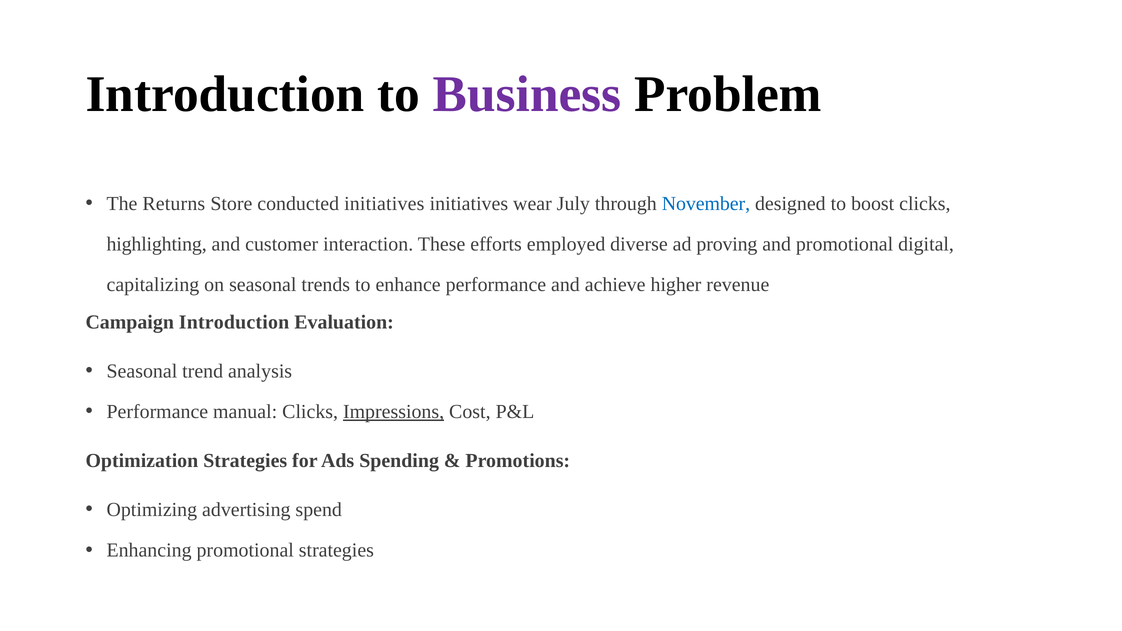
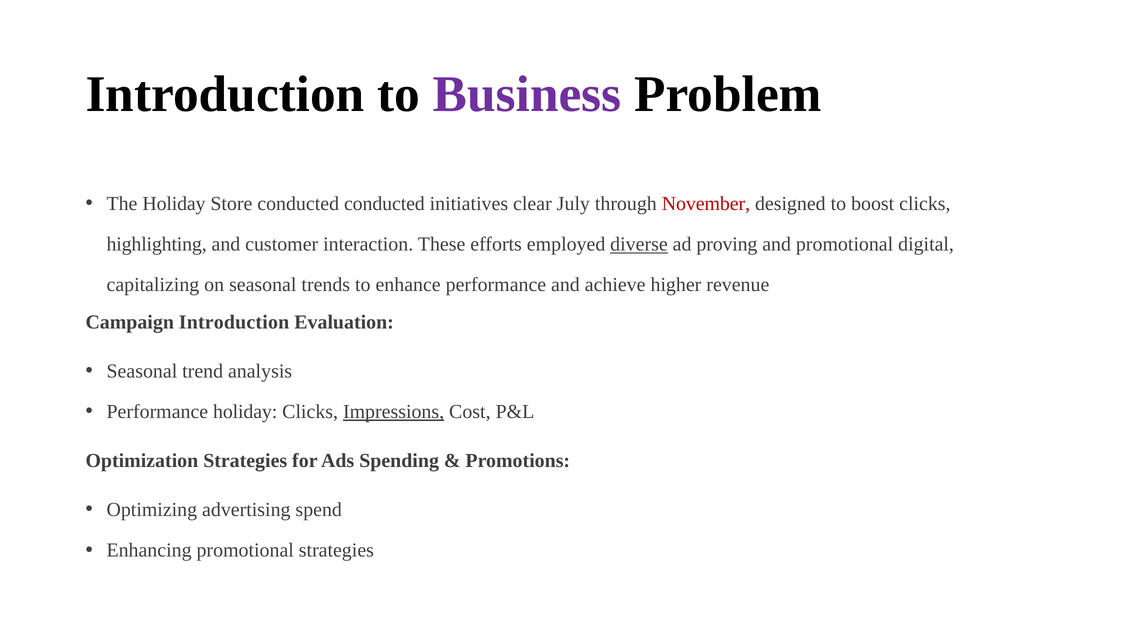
The Returns: Returns -> Holiday
conducted initiatives: initiatives -> conducted
wear: wear -> clear
November colour: blue -> red
diverse underline: none -> present
Performance manual: manual -> holiday
